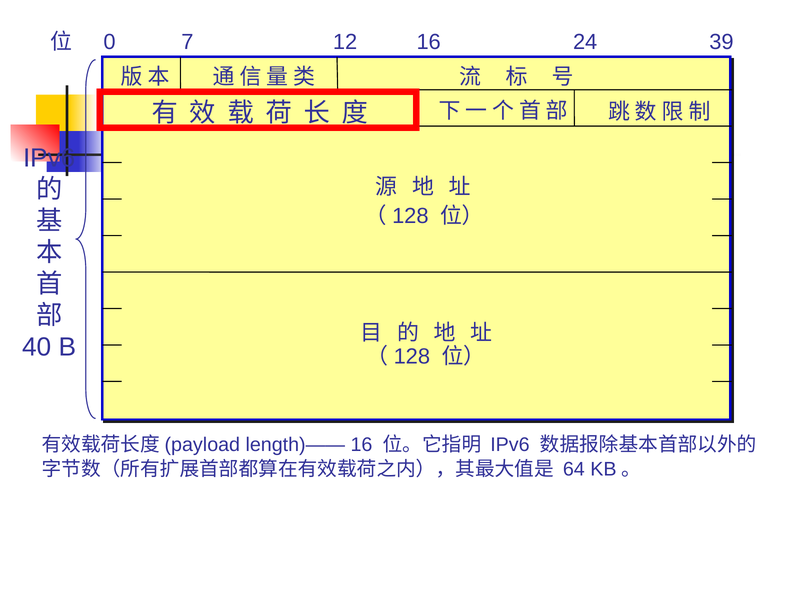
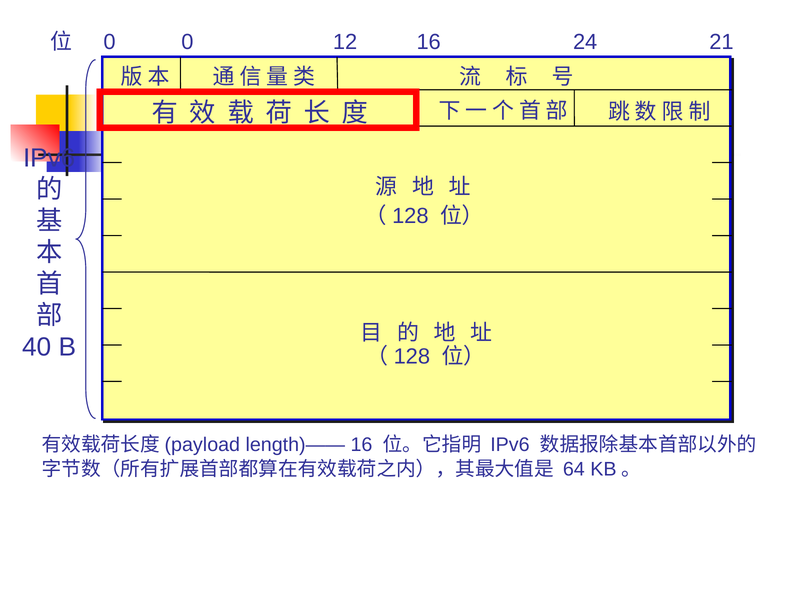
0 7: 7 -> 0
39: 39 -> 21
